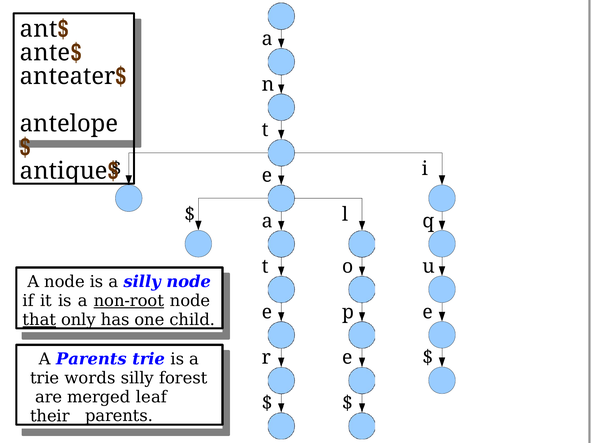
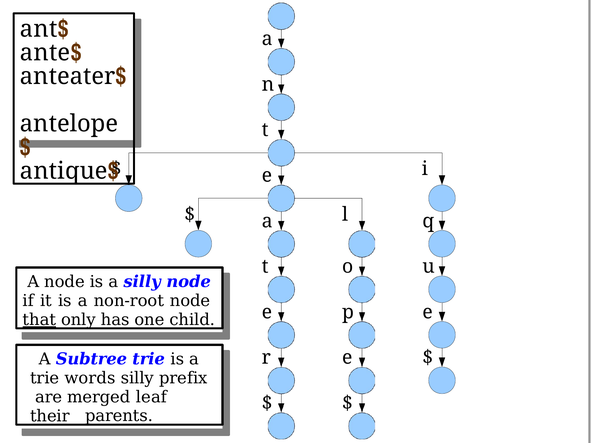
non-root underline: present -> none
A Parents: Parents -> Subtree
forest: forest -> prefix
